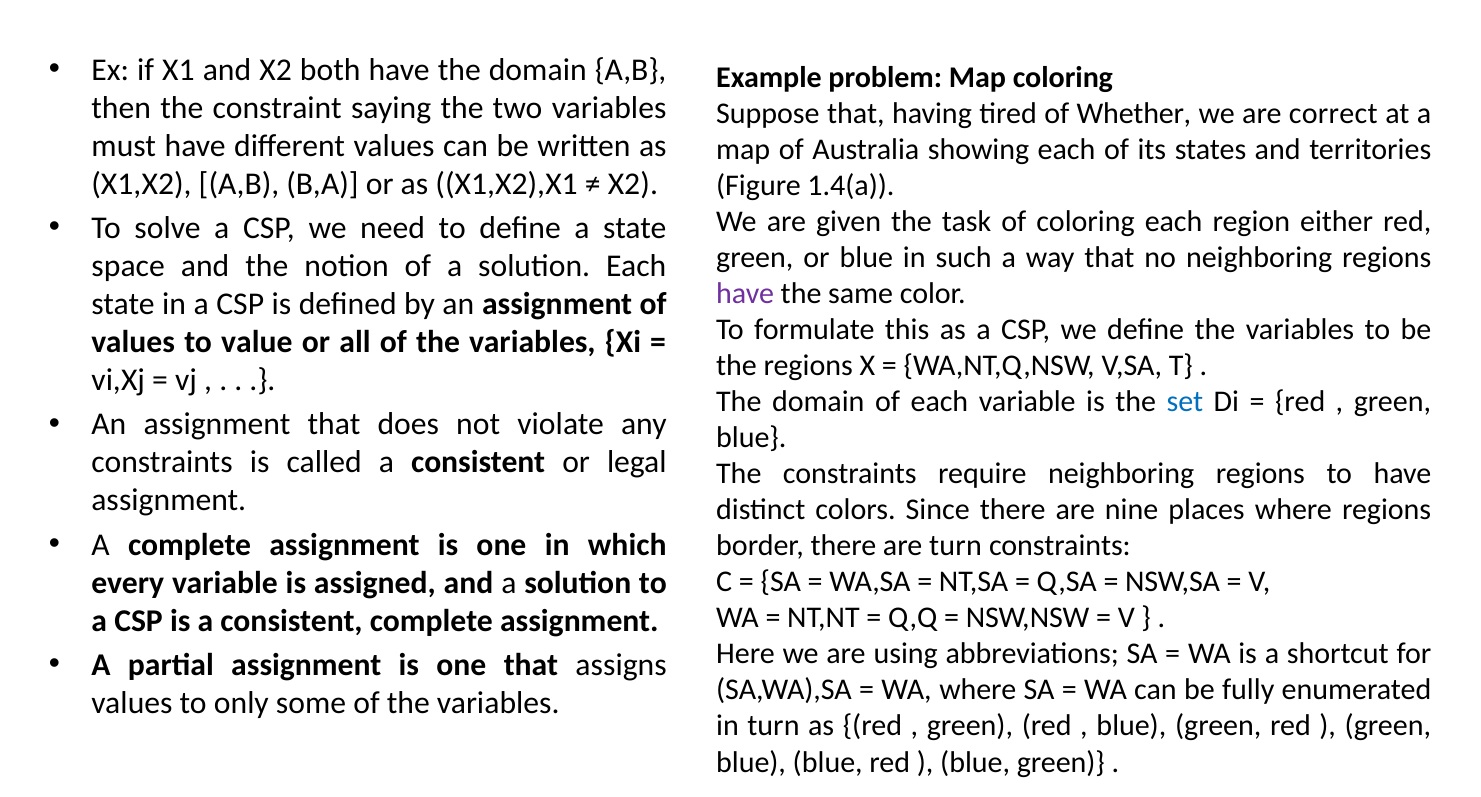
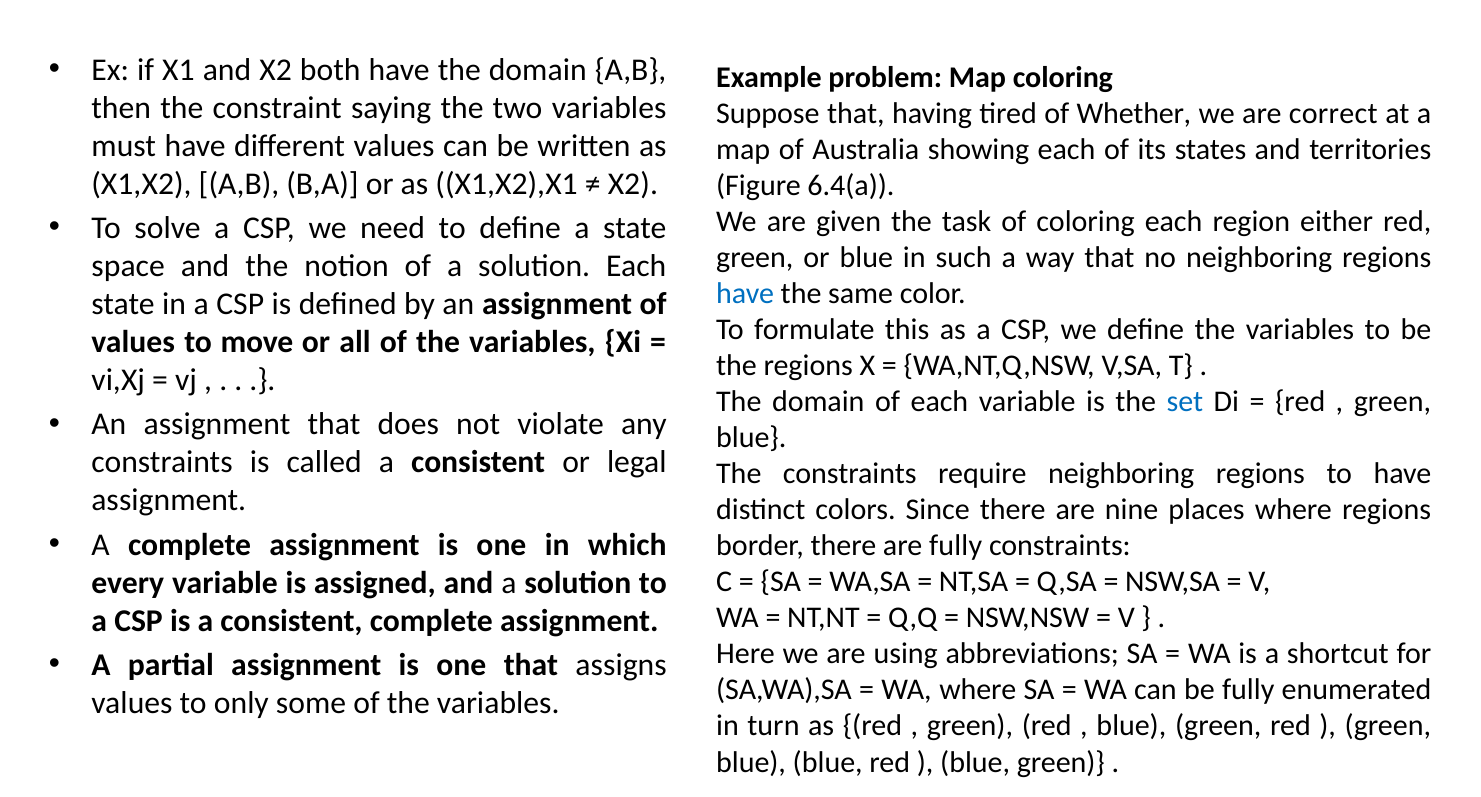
1.4(a: 1.4(a -> 6.4(a
have at (745, 294) colour: purple -> blue
value: value -> move
are turn: turn -> fully
